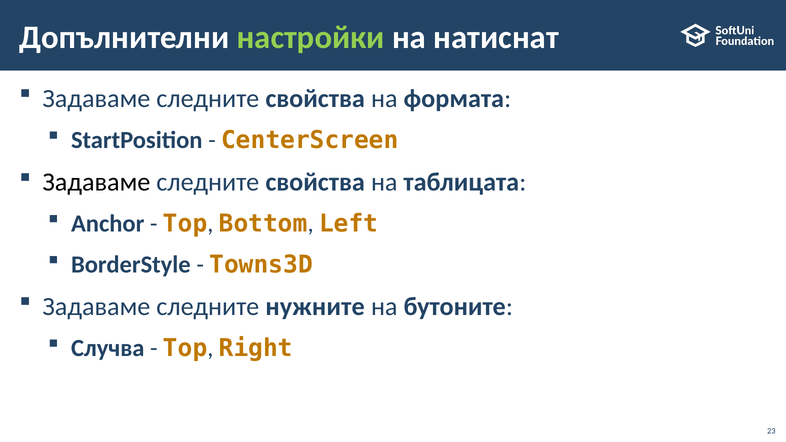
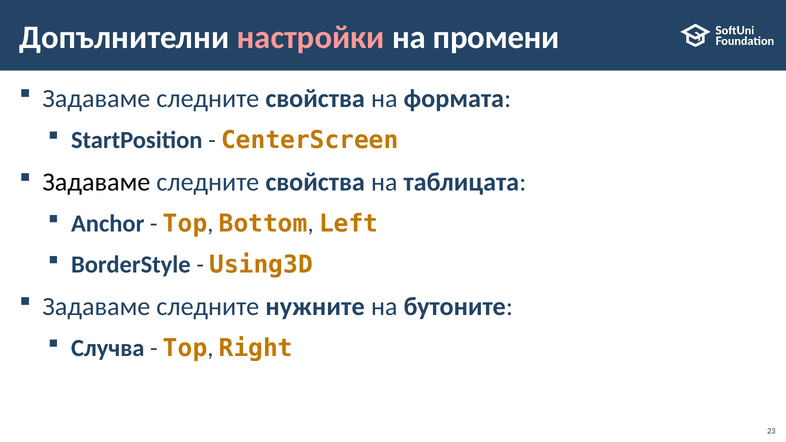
настройки colour: light green -> pink
натиснат: натиснат -> промени
Towns3D: Towns3D -> Using3D
